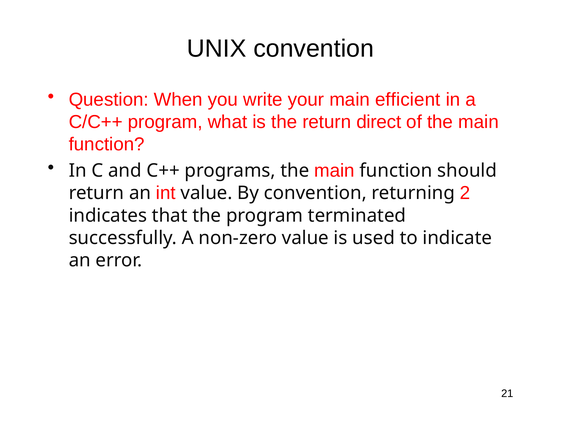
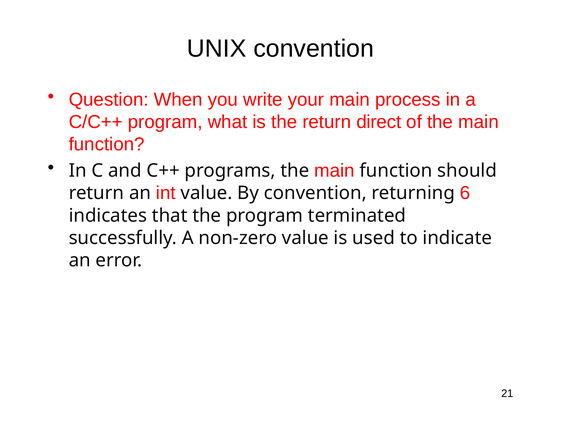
efficient: efficient -> process
2: 2 -> 6
